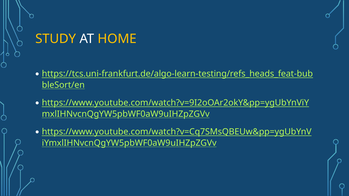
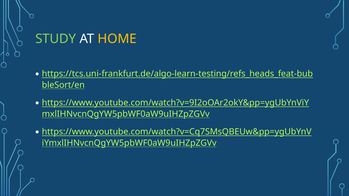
STUDY colour: yellow -> light green
